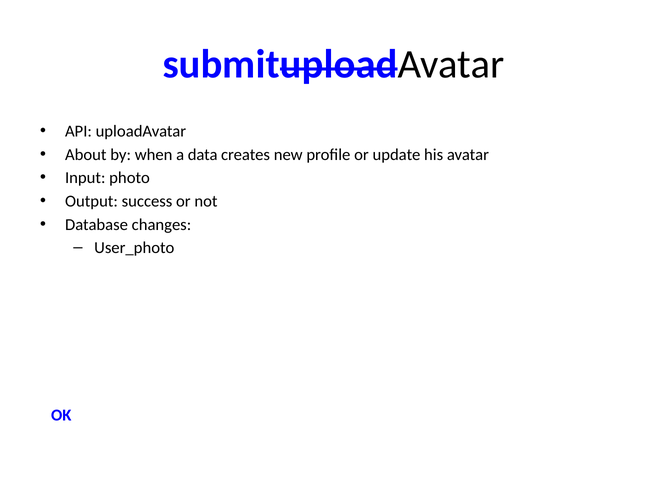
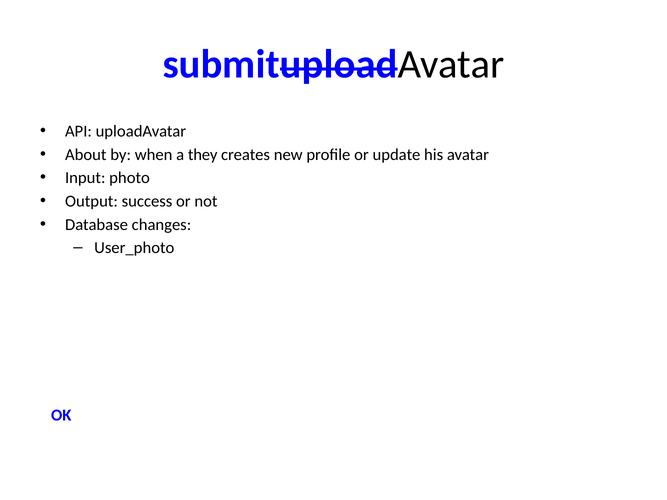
data: data -> they
